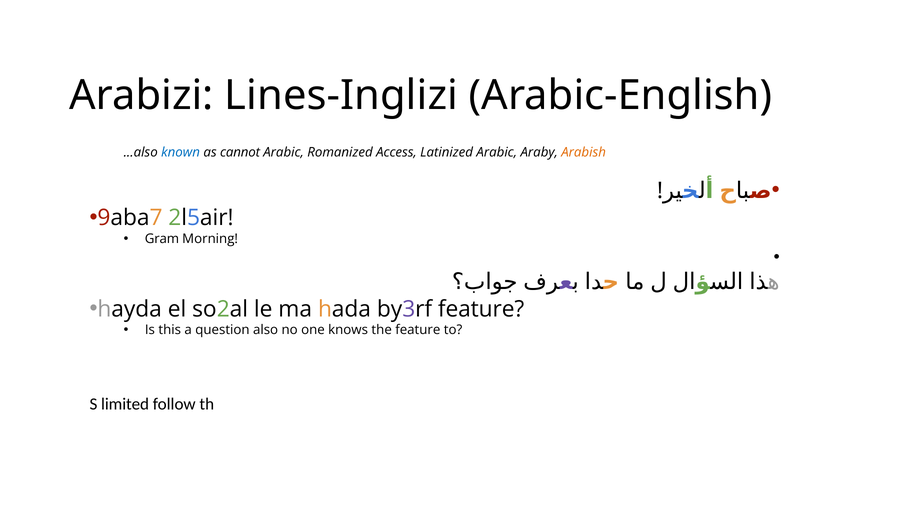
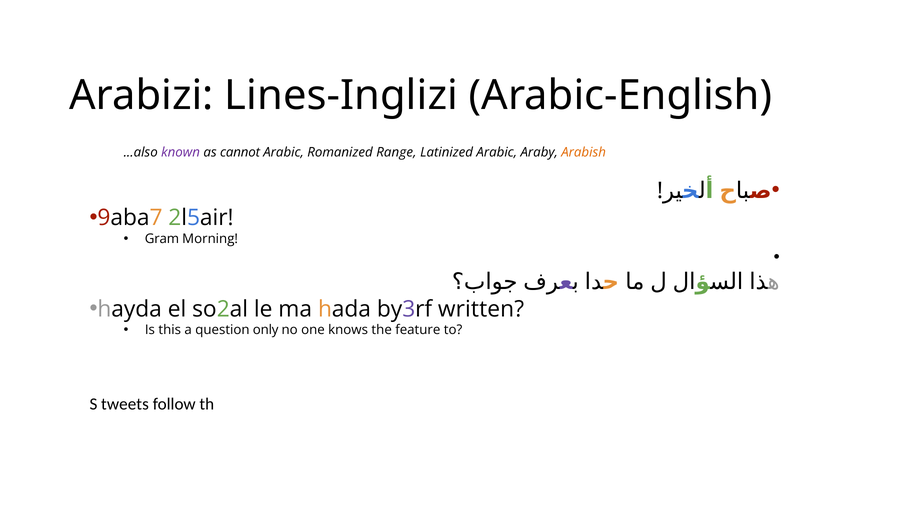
known colour: blue -> purple
Access: Access -> Range
by3rf feature: feature -> written
also: also -> only
limited: limited -> tweets
